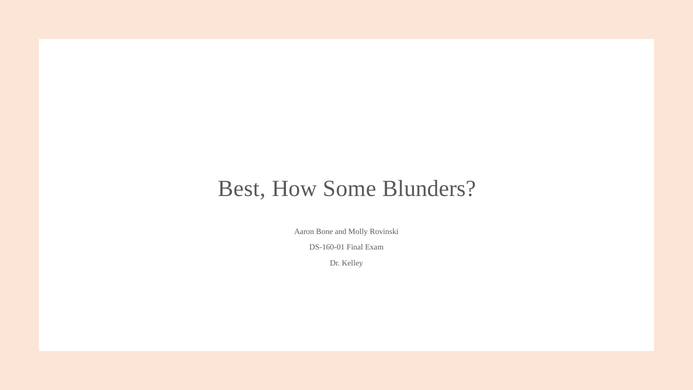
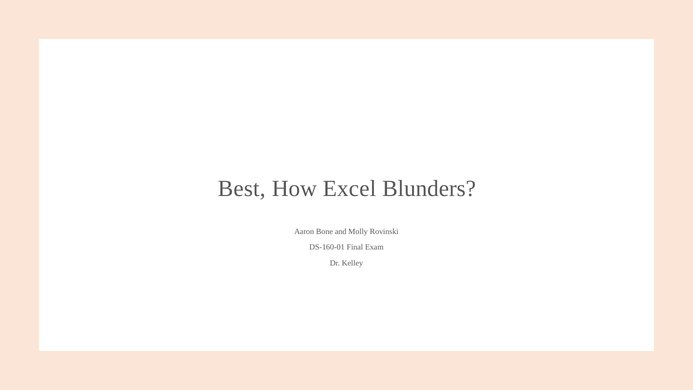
Some: Some -> Excel
